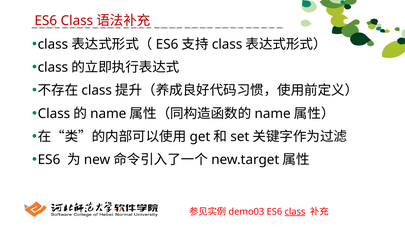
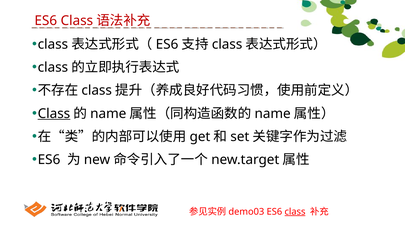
Class at (54, 114) underline: none -> present
